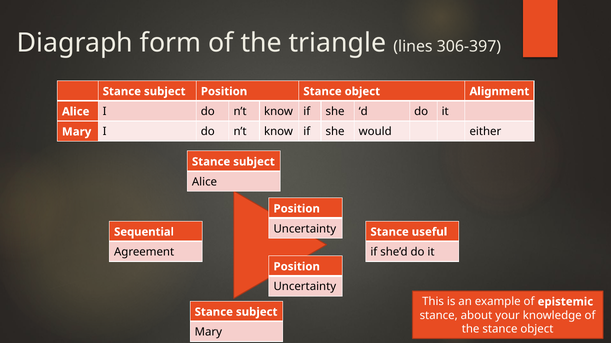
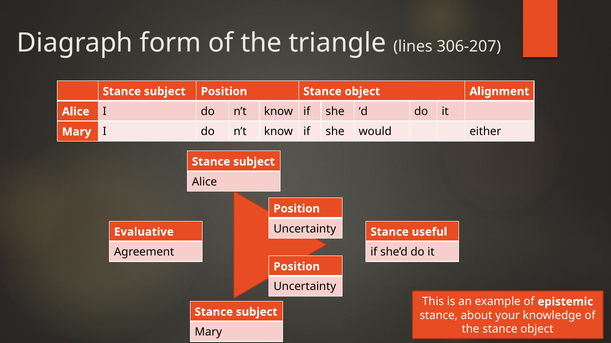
306-397: 306-397 -> 306-207
Sequential: Sequential -> Evaluative
